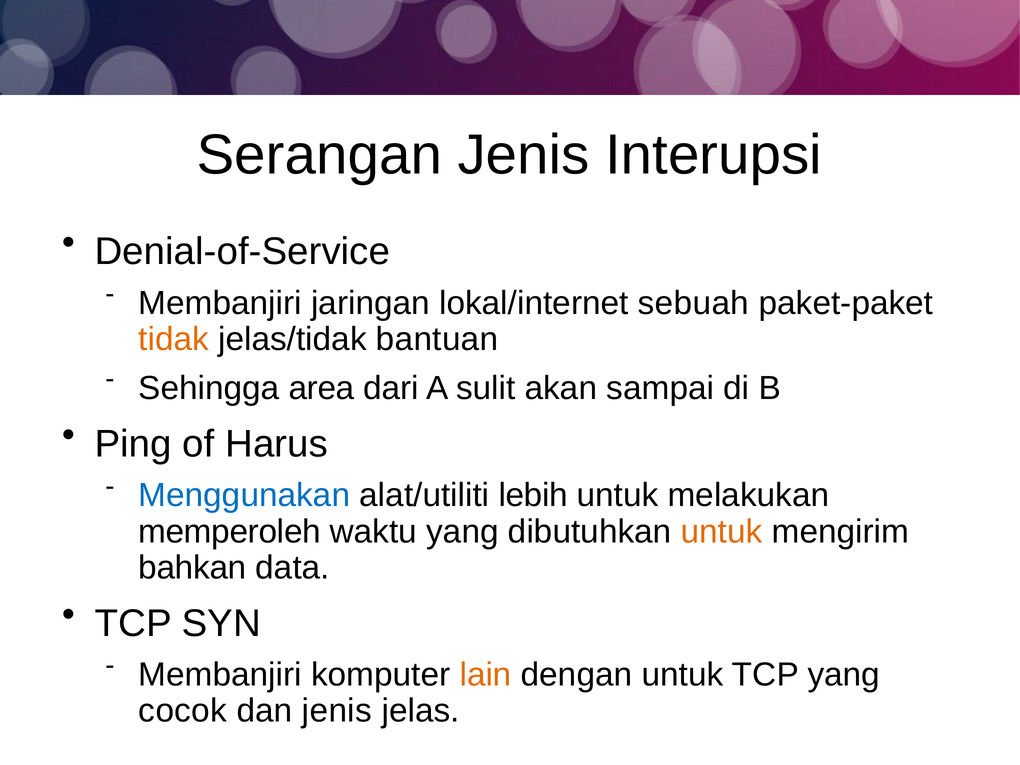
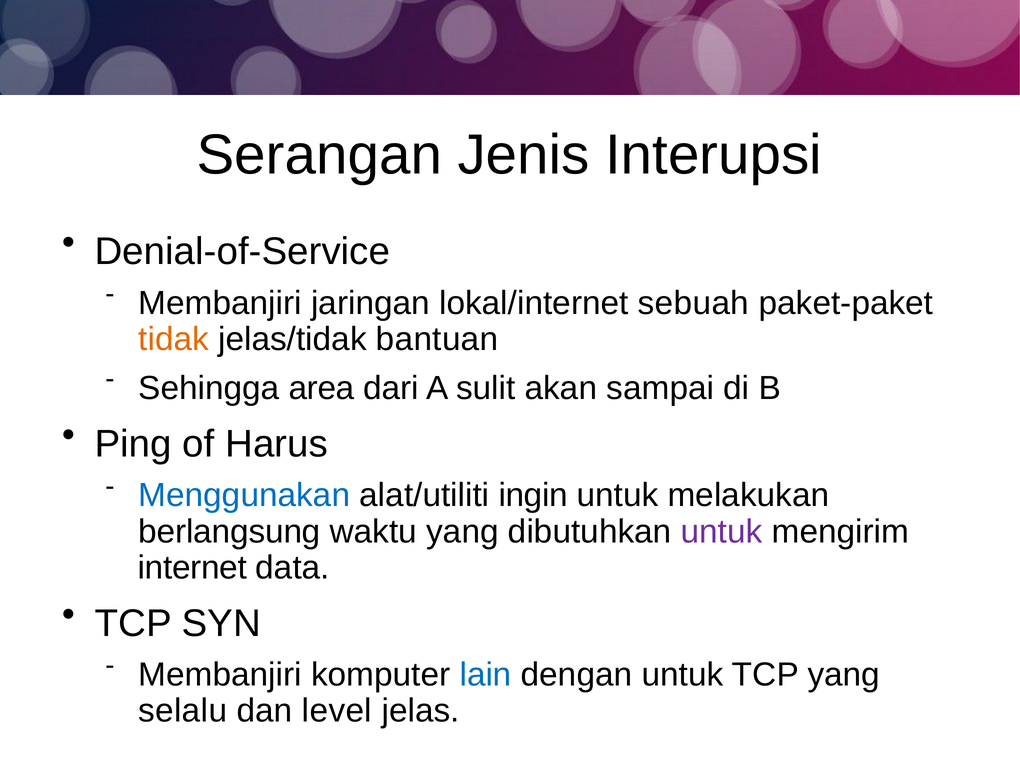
lebih: lebih -> ingin
memperoleh: memperoleh -> berlangsung
untuk at (722, 531) colour: orange -> purple
bahkan: bahkan -> internet
lain colour: orange -> blue
cocok: cocok -> selalu
dan jenis: jenis -> level
